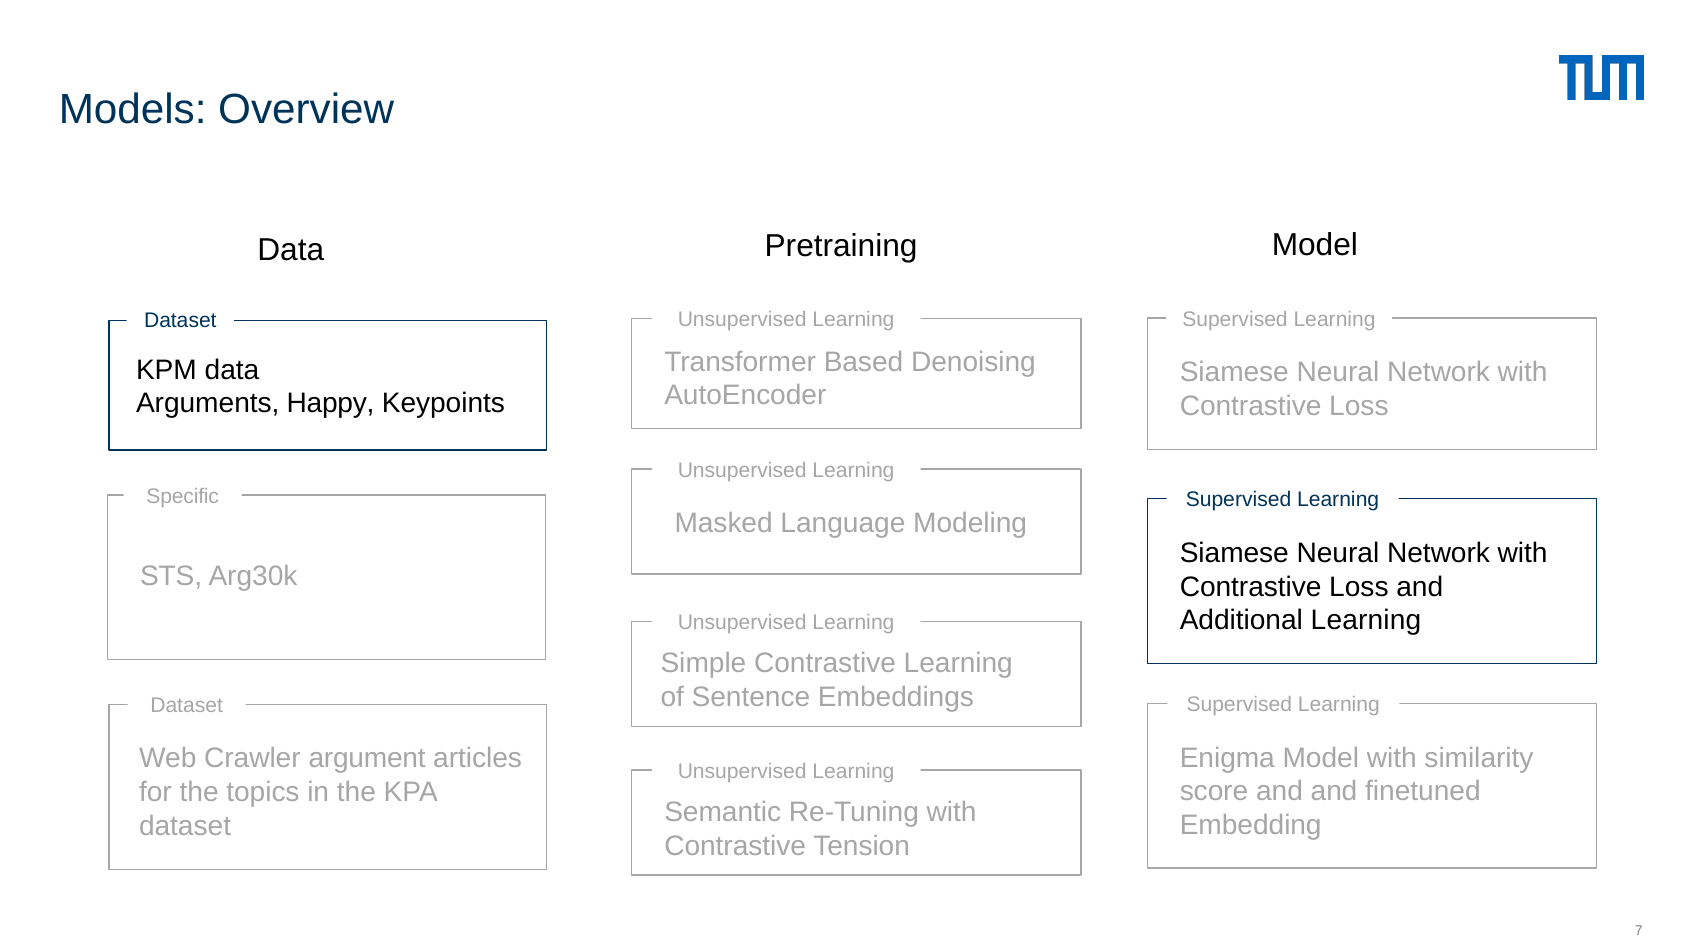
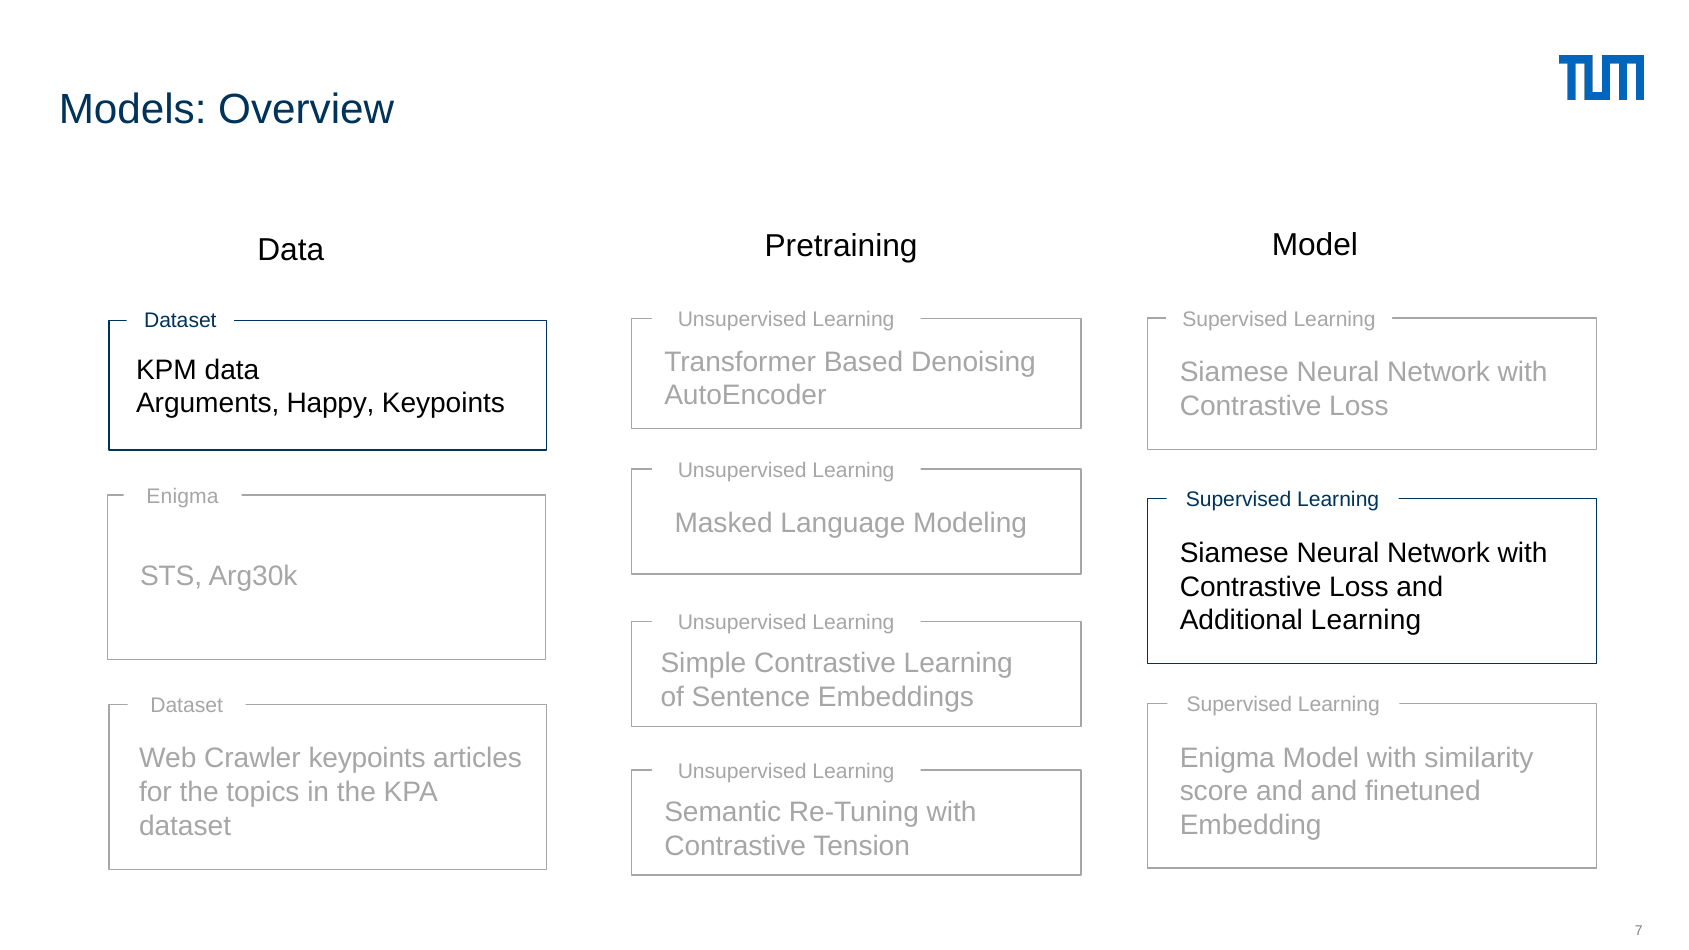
Specific at (183, 496): Specific -> Enigma
Crawler argument: argument -> keypoints
